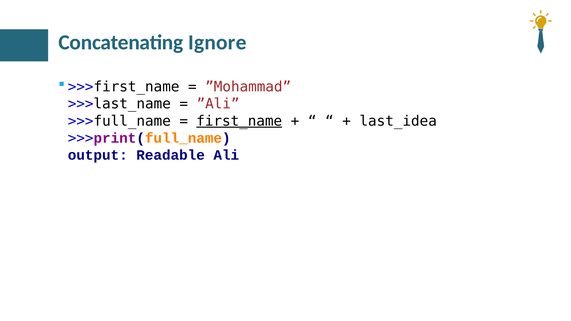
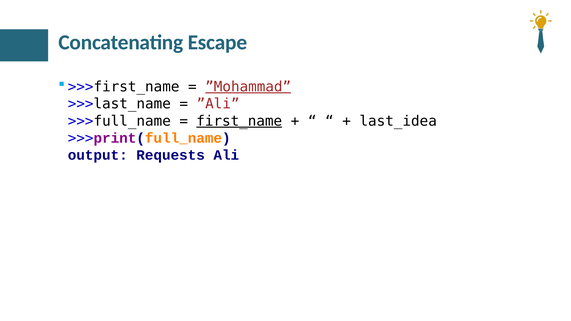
Ignore: Ignore -> Escape
”Mohammad underline: none -> present
Readable: Readable -> Requests
